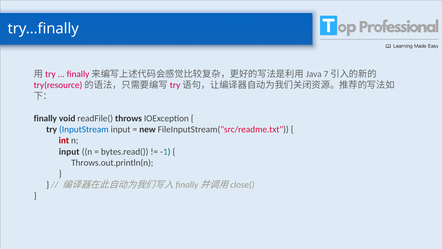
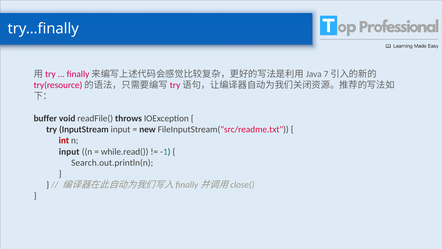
finally: finally -> buffer
InputStream colour: blue -> black
bytes.read(: bytes.read( -> while.read(
Throws.out.println(n: Throws.out.println(n -> Search.out.println(n
